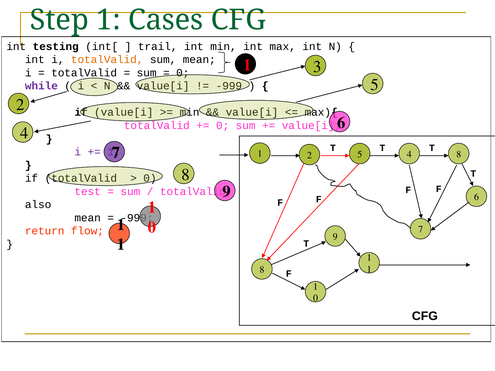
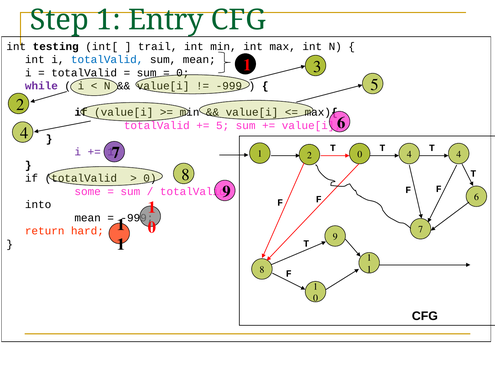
Cases: Cases -> Entry
totalValid at (107, 60) colour: orange -> blue
0 at (223, 126): 0 -> 5
2 5: 5 -> 0
4 8: 8 -> 4
test: test -> some
also: also -> into
flow: flow -> hard
